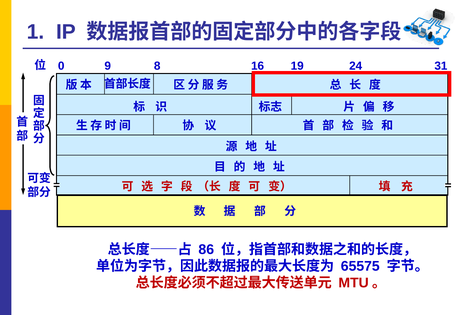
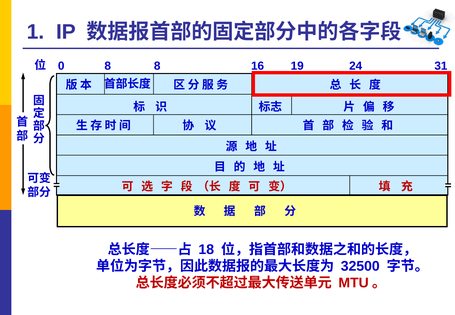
0 9: 9 -> 8
86: 86 -> 18
65575: 65575 -> 32500
